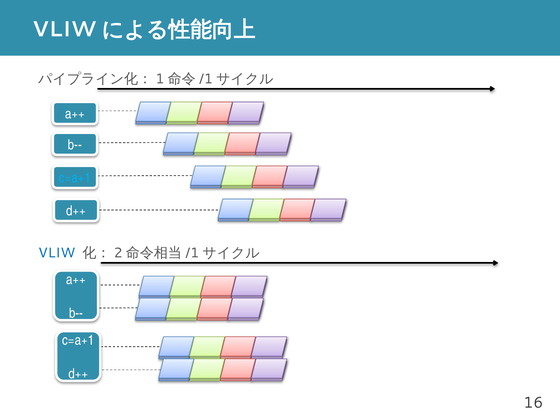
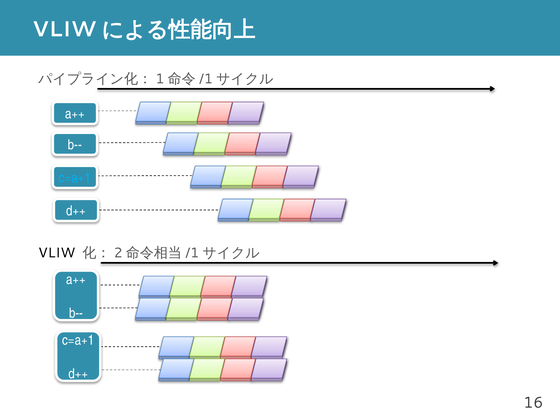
VLIW colour: blue -> black
